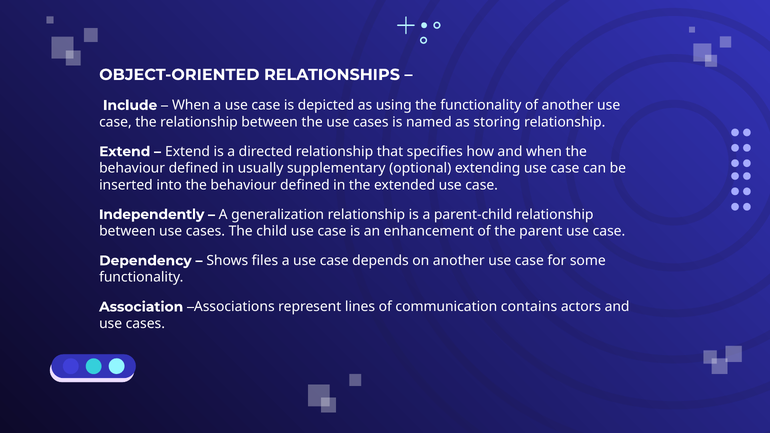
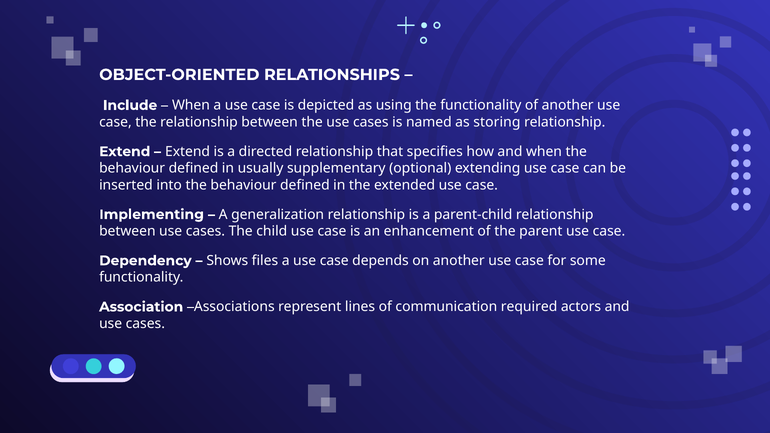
Independently: Independently -> Implementing
contains: contains -> required
